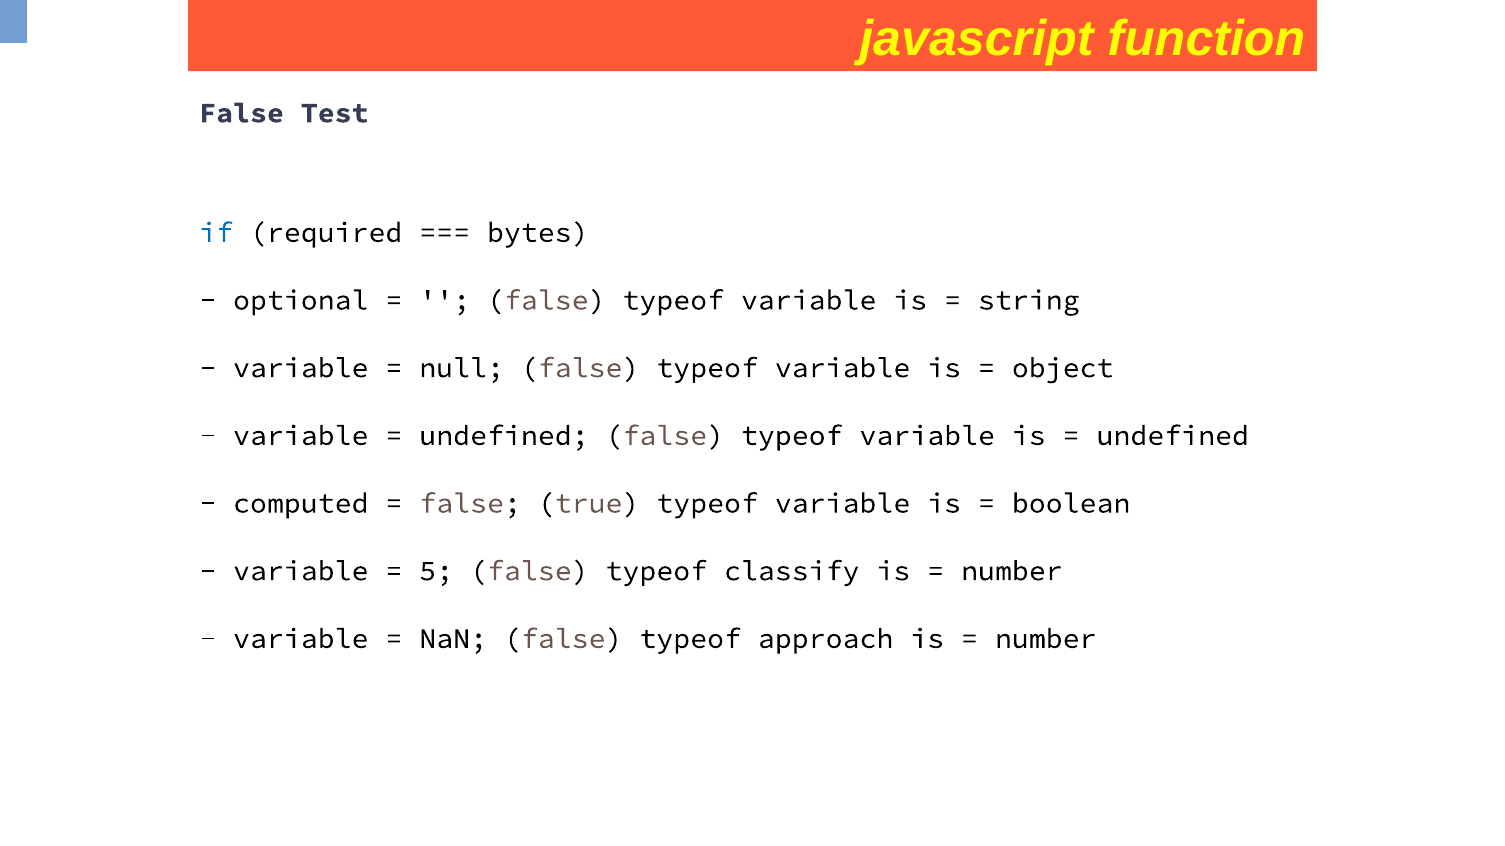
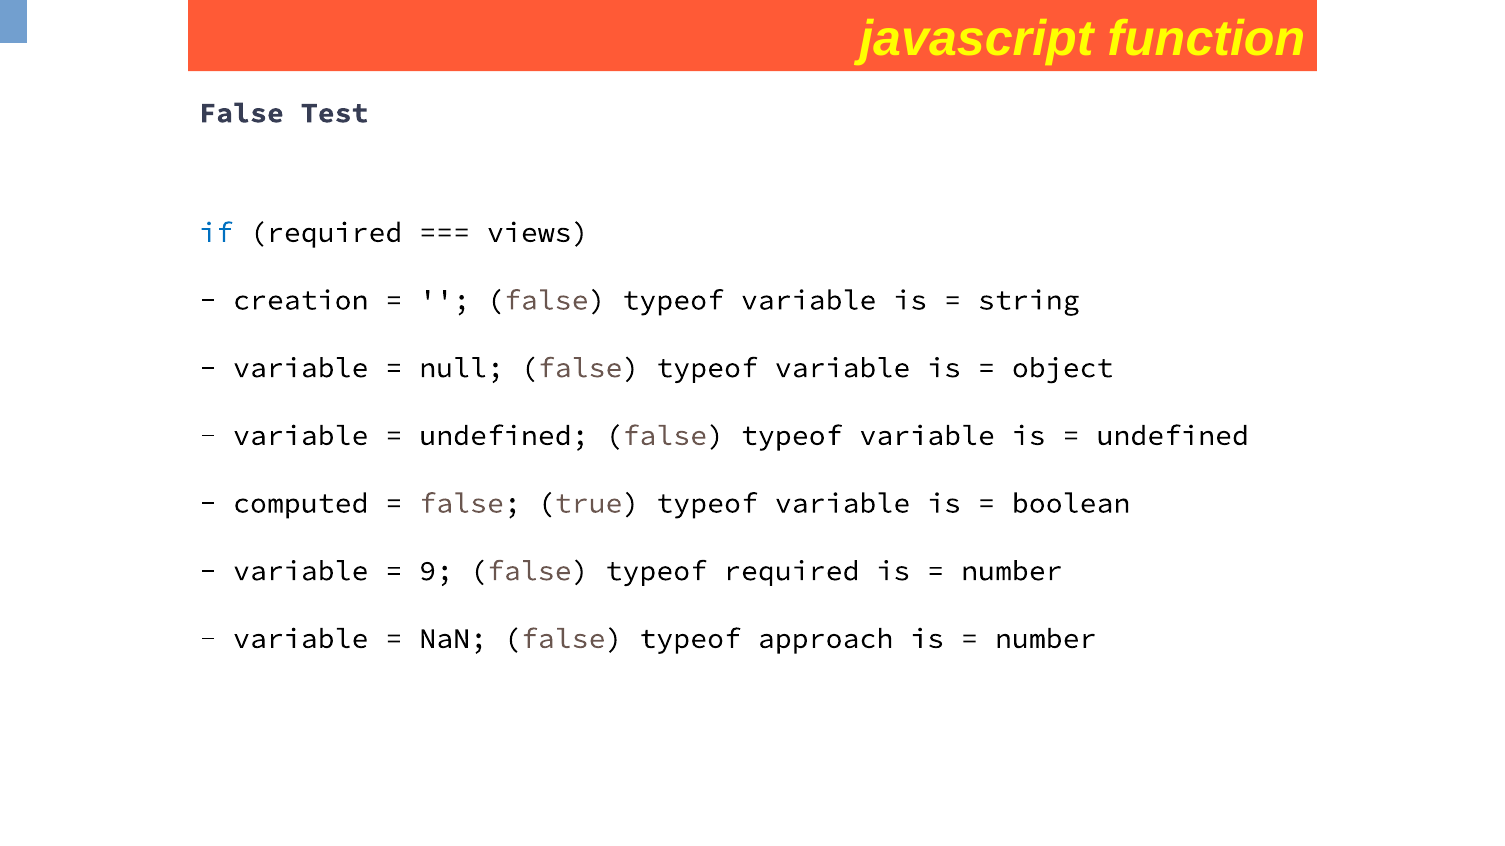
bytes: bytes -> views
optional: optional -> creation
5: 5 -> 9
typeof classify: classify -> required
